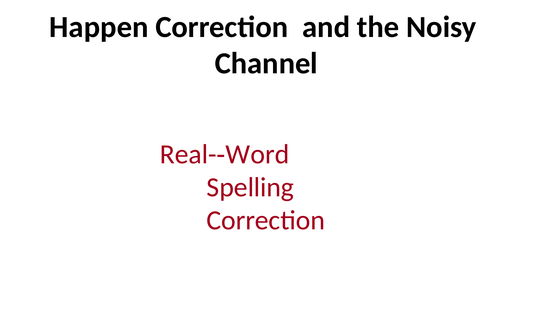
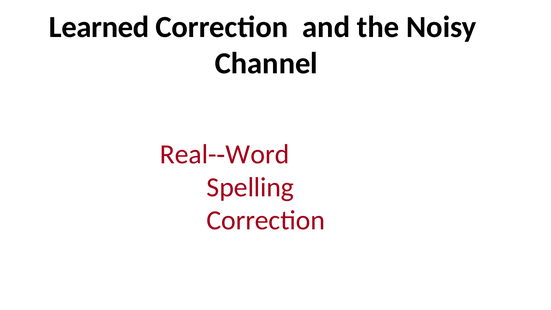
Happen: Happen -> Learned
